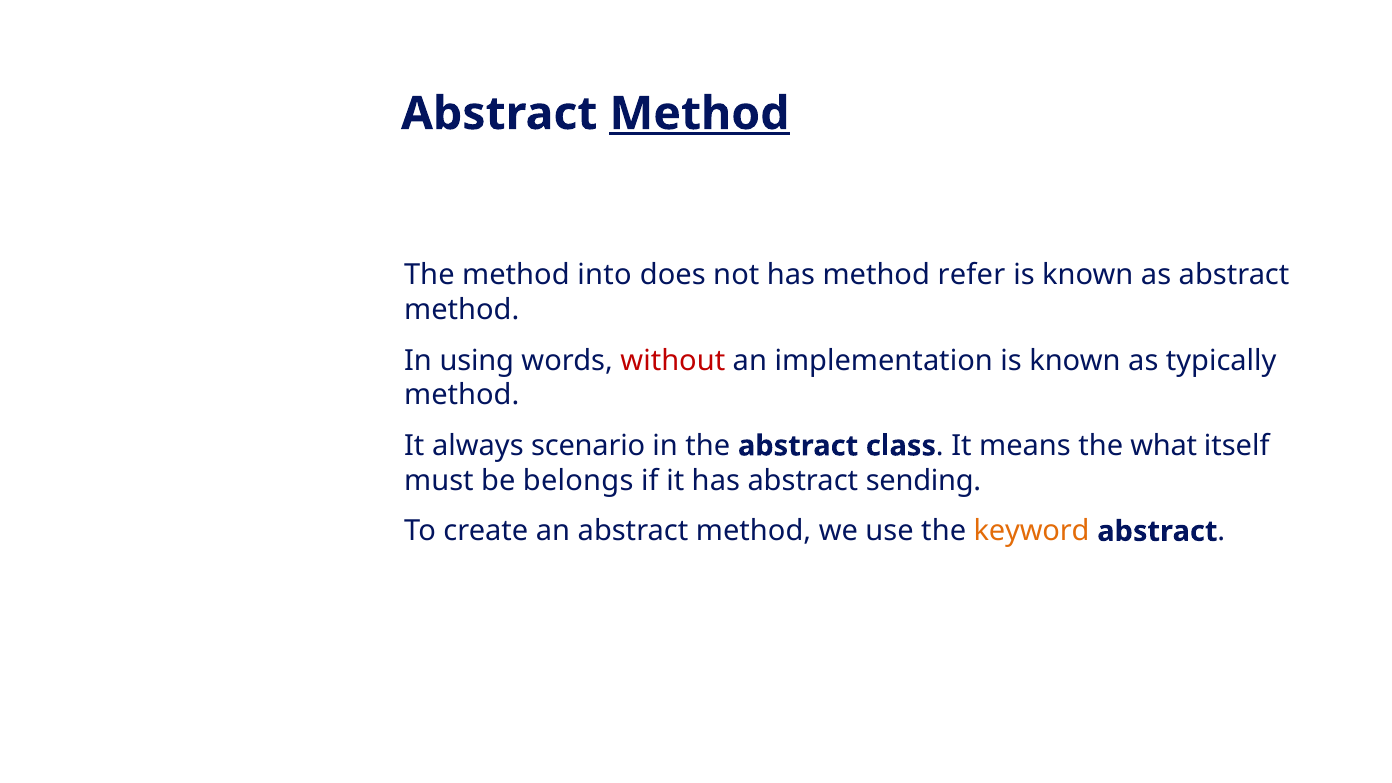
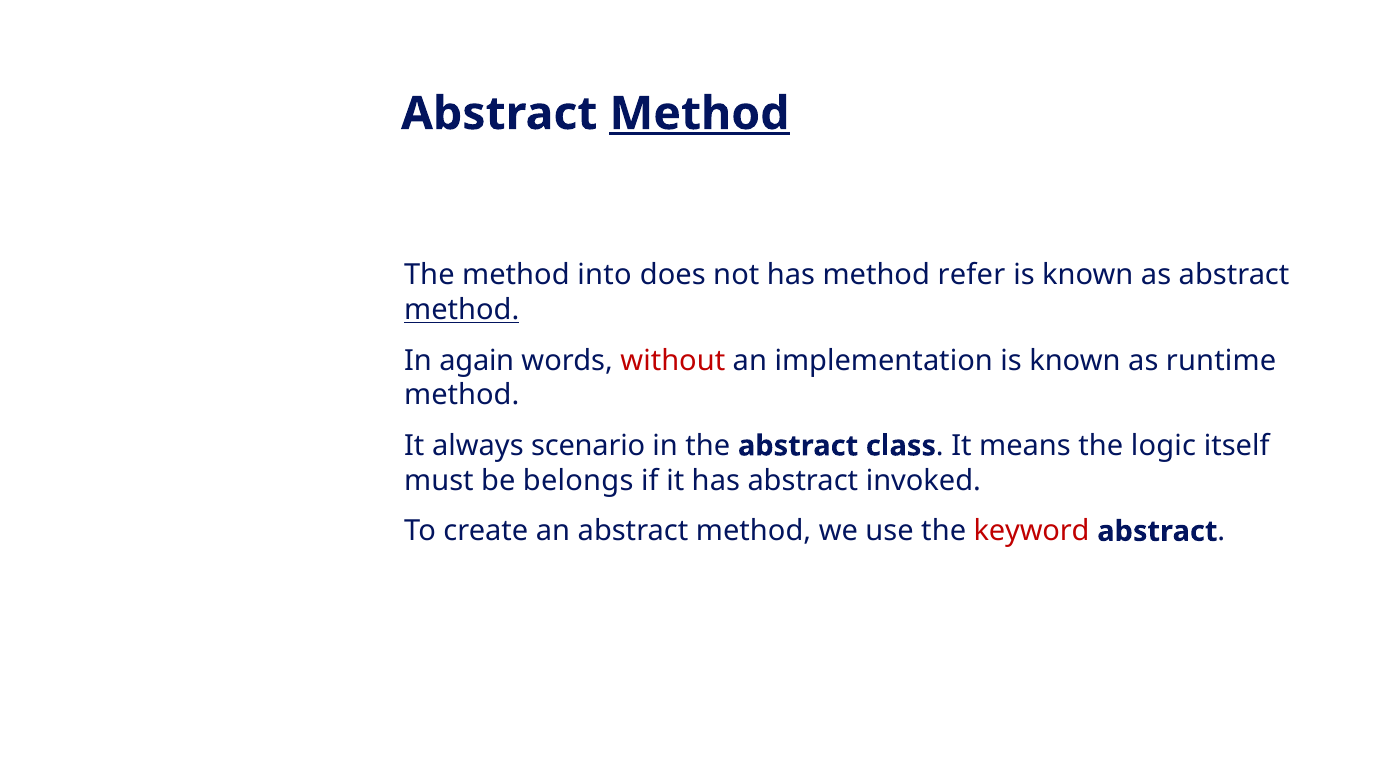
method at (462, 310) underline: none -> present
using: using -> again
typically: typically -> runtime
what: what -> logic
sending: sending -> invoked
keyword colour: orange -> red
